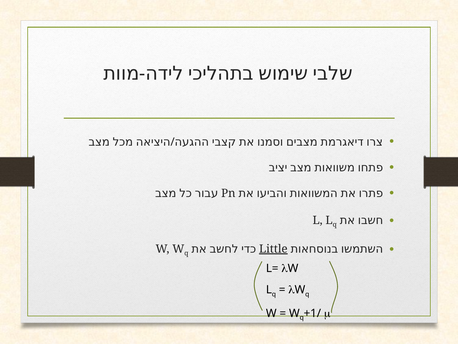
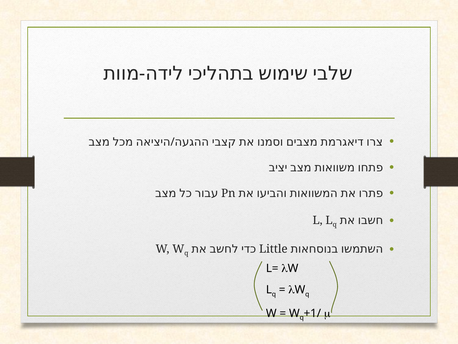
Little underline: present -> none
